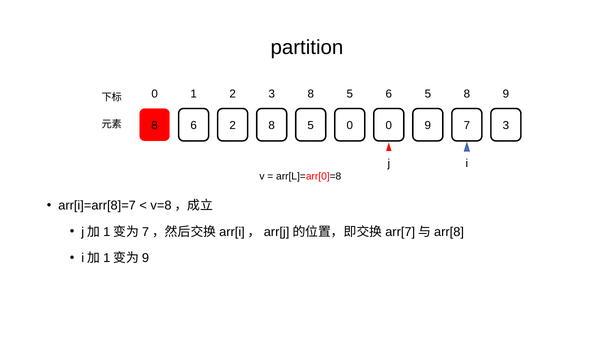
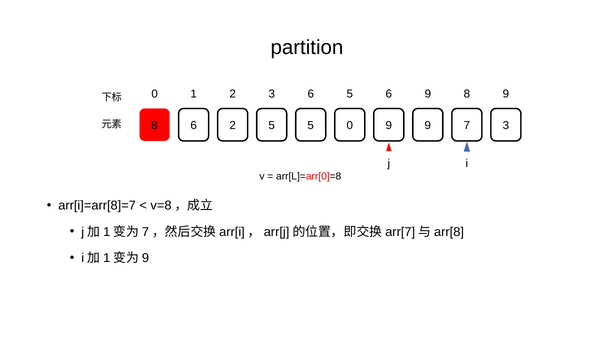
1 2 8: 8 -> 6
6 5: 5 -> 9
6 2 8: 8 -> 5
0 0: 0 -> 9
